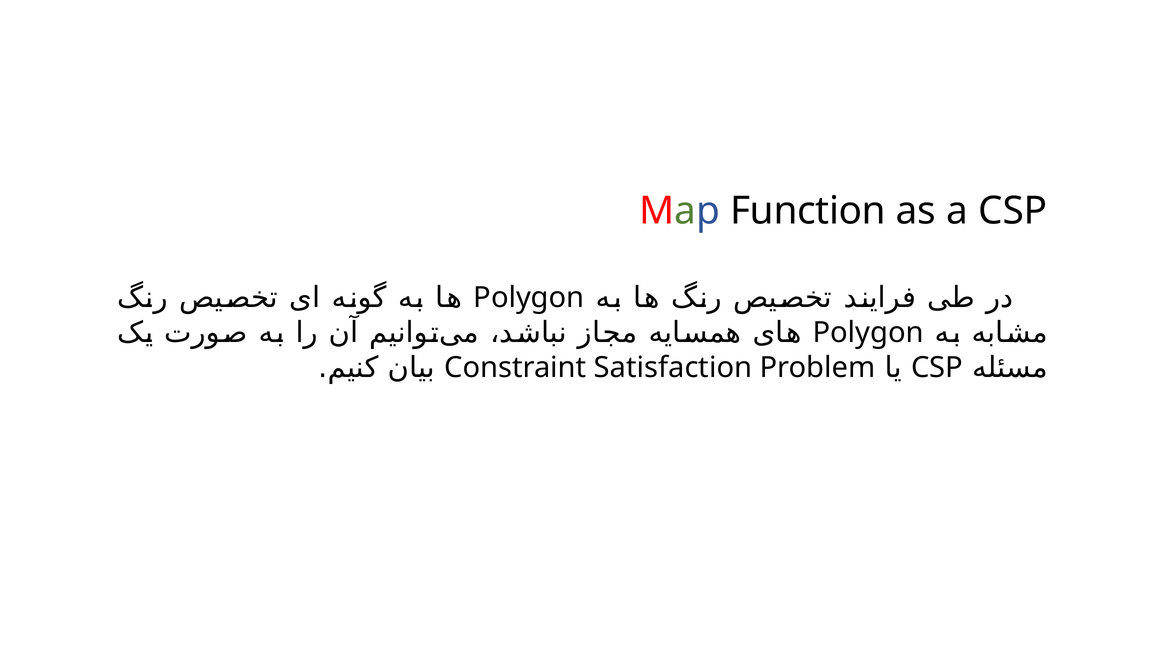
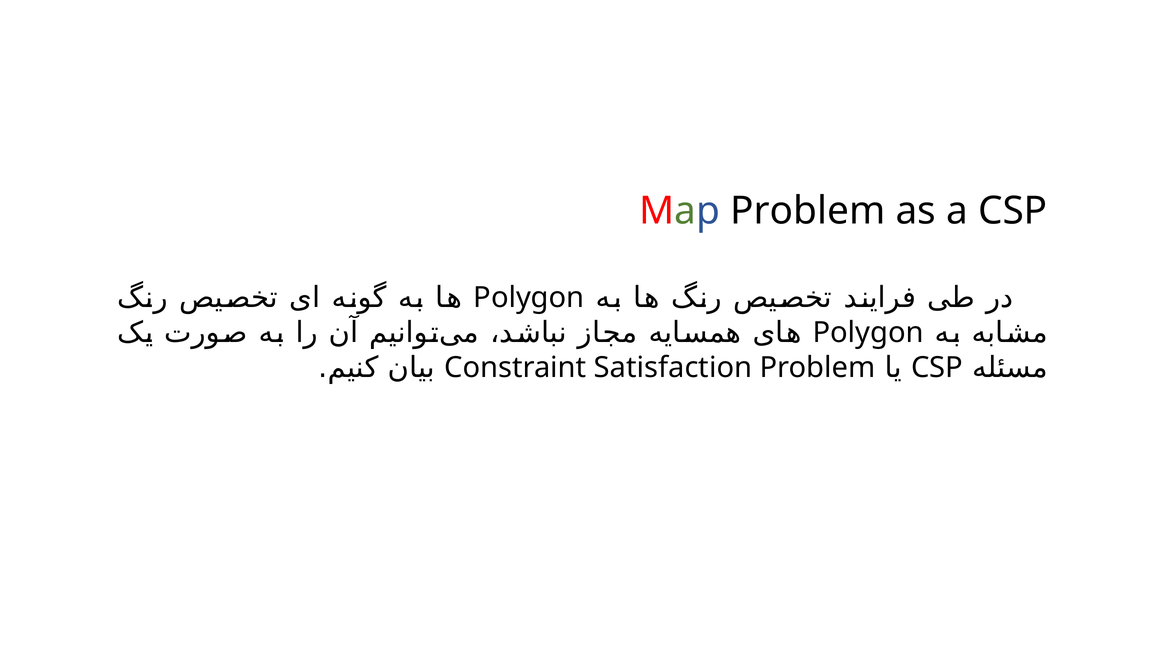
Map Function: Function -> Problem
